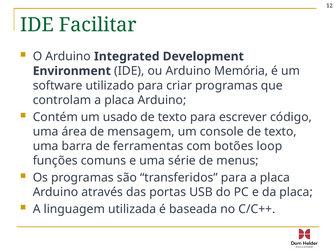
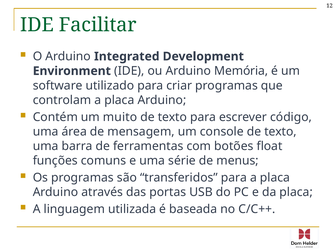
usado: usado -> muito
loop: loop -> float
